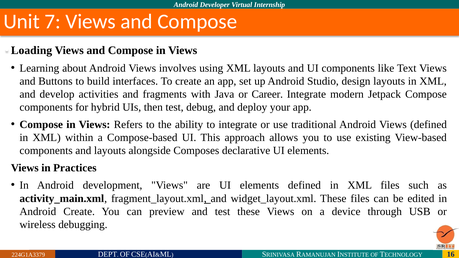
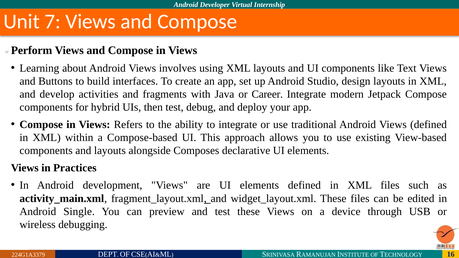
Loading: Loading -> Perform
Android Create: Create -> Single
